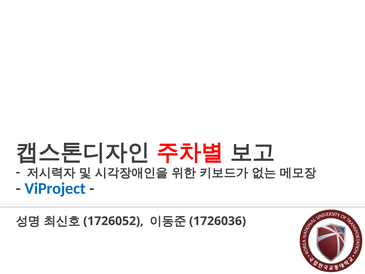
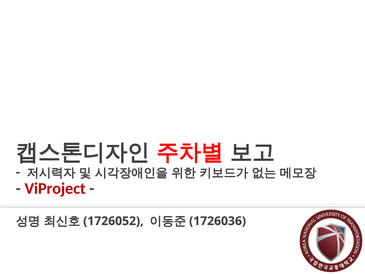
ViProject colour: blue -> red
